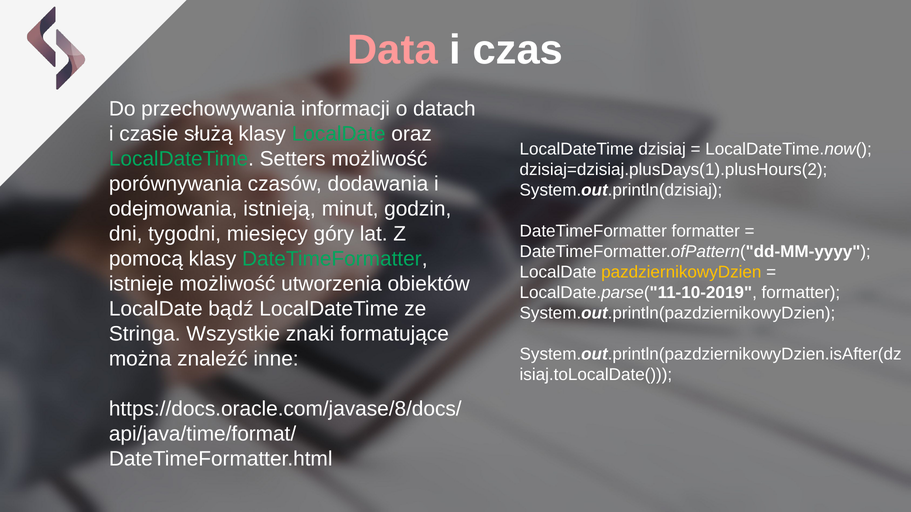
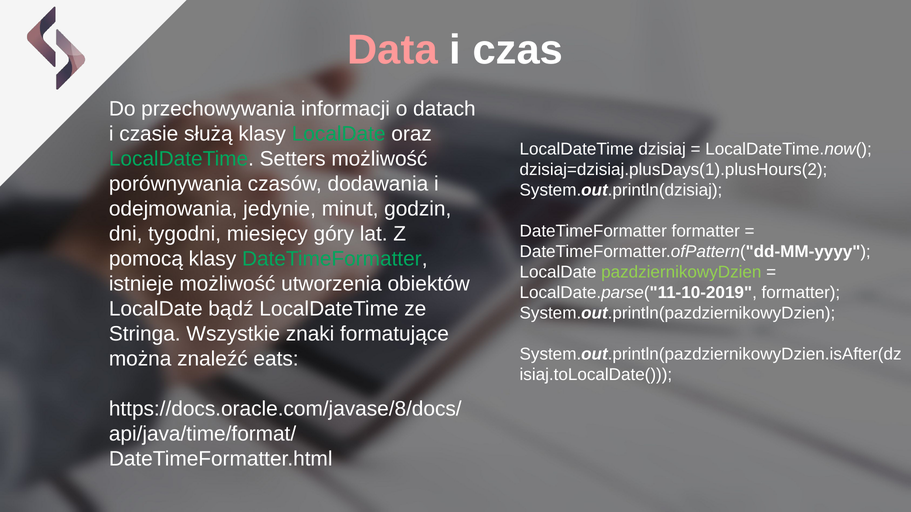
istnieją: istnieją -> jedynie
pazdziernikowyDzien colour: yellow -> light green
inne: inne -> eats
